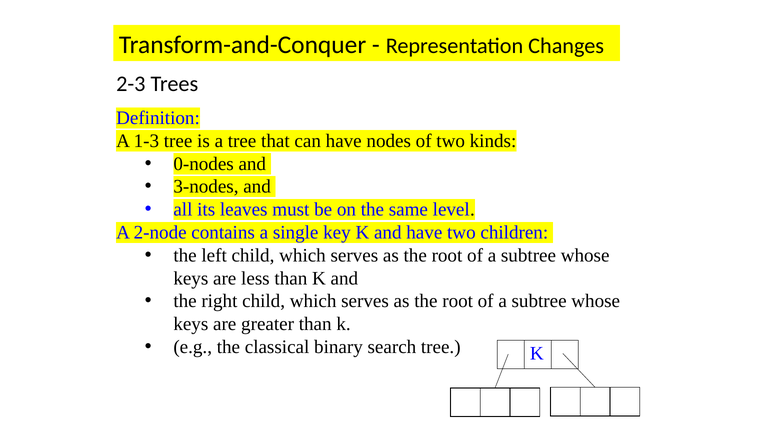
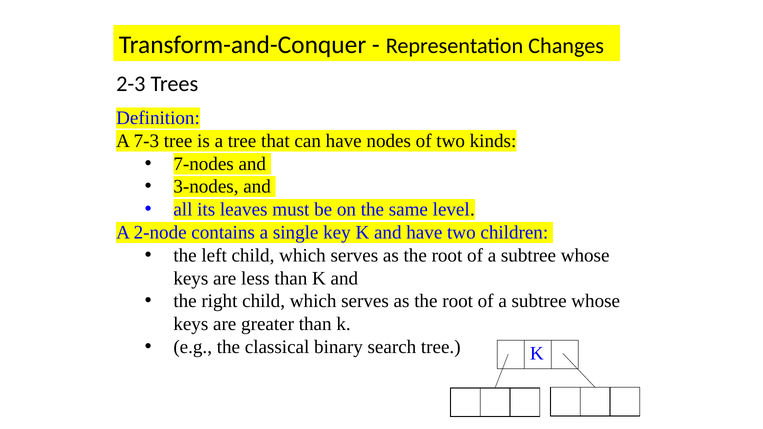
1-3: 1-3 -> 7-3
0-nodes: 0-nodes -> 7-nodes
